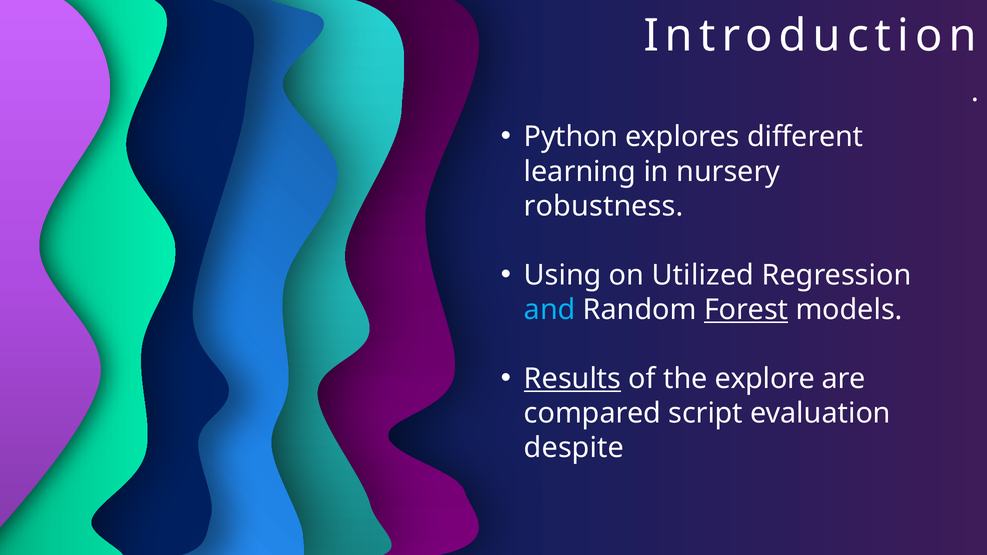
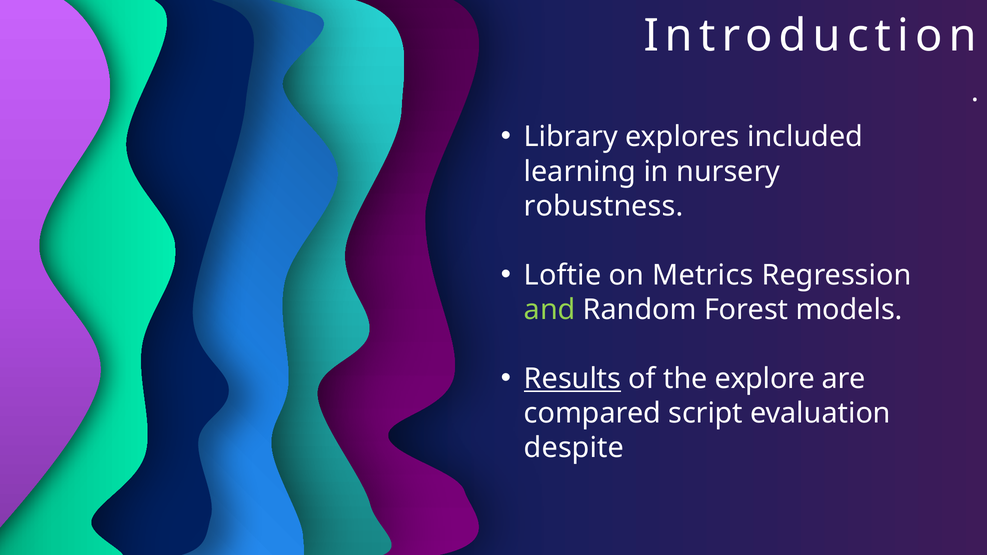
Python: Python -> Library
different: different -> included
Using: Using -> Loftie
Utilized: Utilized -> Metrics
and colour: light blue -> light green
Forest underline: present -> none
